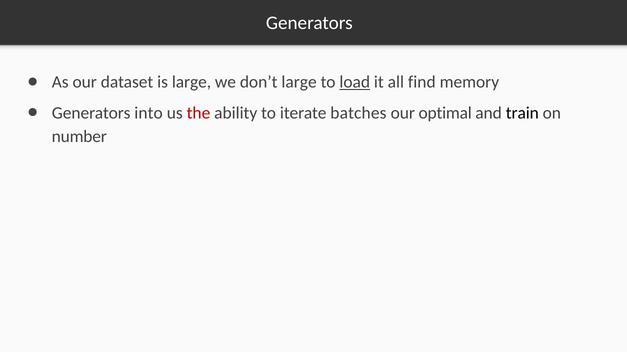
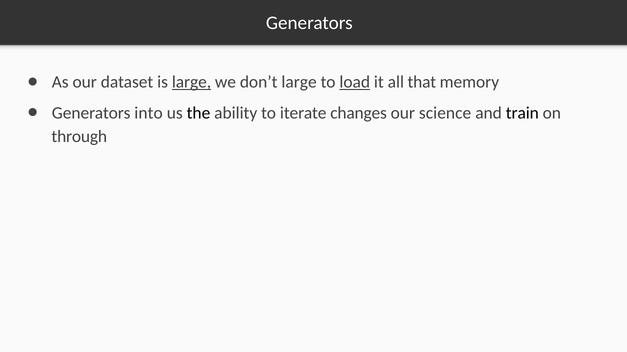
large at (192, 82) underline: none -> present
find: find -> that
the colour: red -> black
batches: batches -> changes
optimal: optimal -> science
number: number -> through
